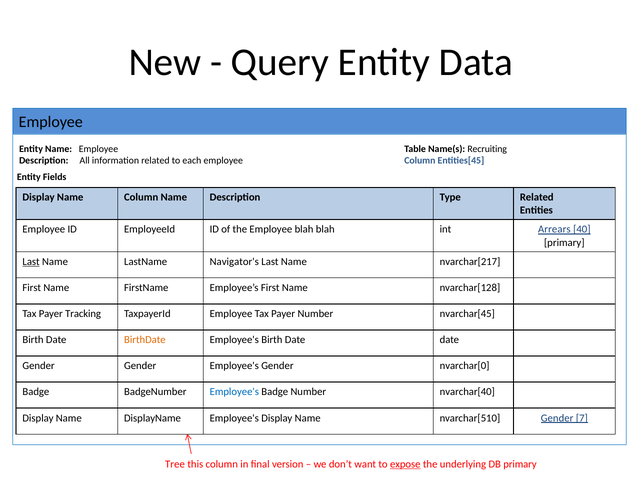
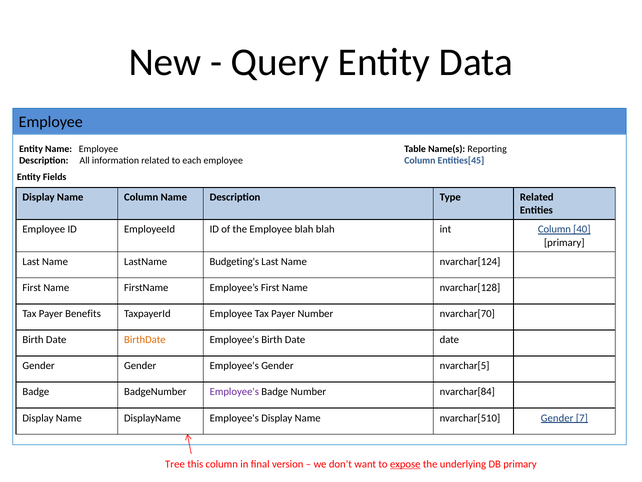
Recruiting: Recruiting -> Reporting
int Arrears: Arrears -> Column
Last at (31, 261) underline: present -> none
Navigator's: Navigator's -> Budgeting's
nvarchar[217: nvarchar[217 -> nvarchar[124
Tracking: Tracking -> Benefits
nvarchar[45: nvarchar[45 -> nvarchar[70
nvarchar[0: nvarchar[0 -> nvarchar[5
Employee's at (234, 392) colour: blue -> purple
nvarchar[40: nvarchar[40 -> nvarchar[84
